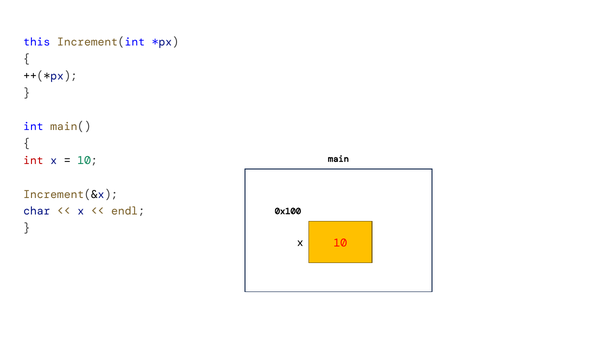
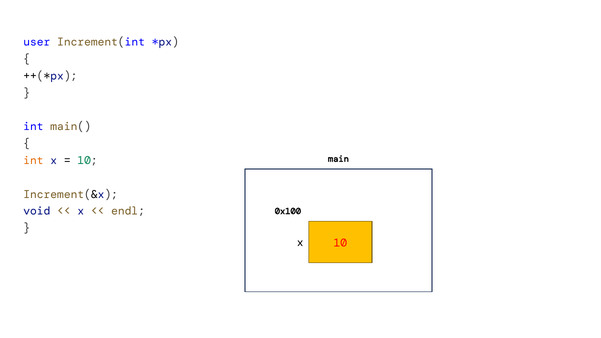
this: this -> user
int at (33, 161) colour: red -> orange
char: char -> void
